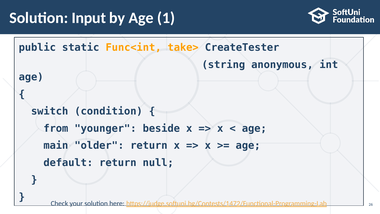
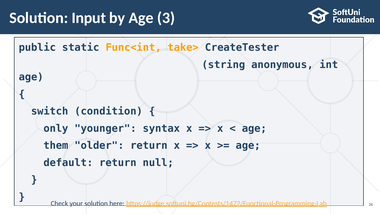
1: 1 -> 3
from: from -> only
beside: beside -> syntax
main: main -> them
